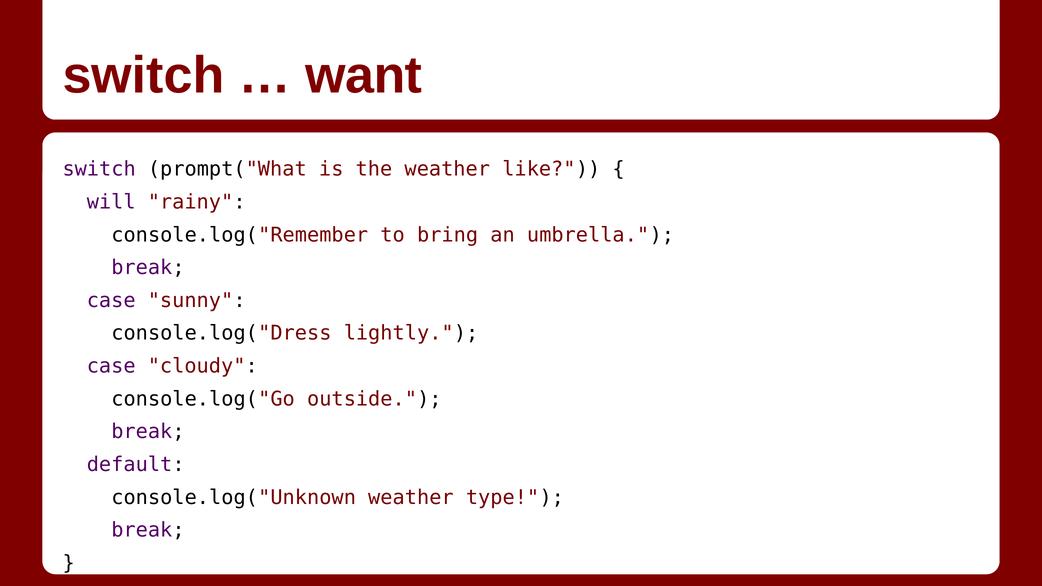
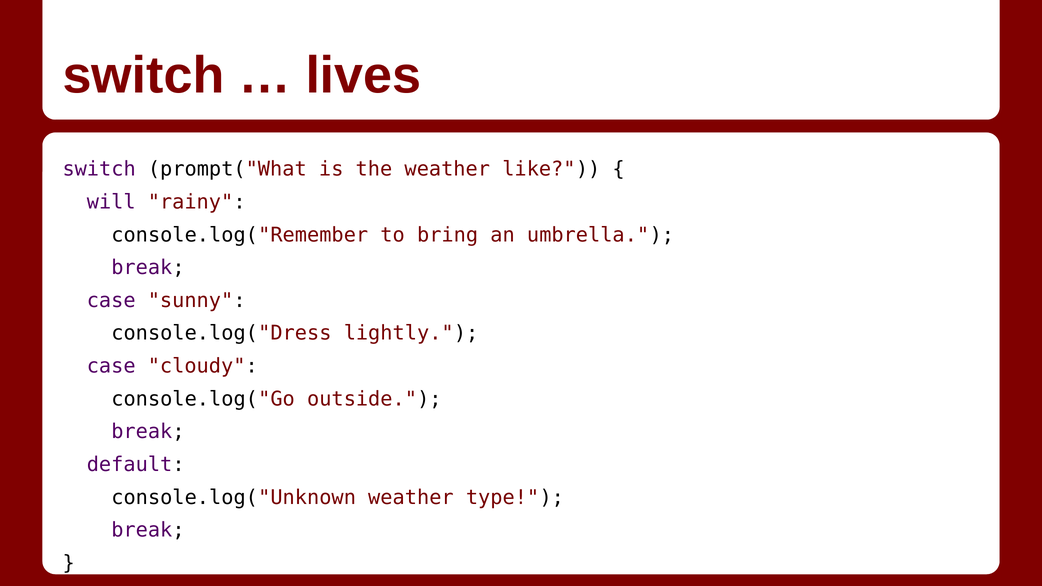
want: want -> lives
